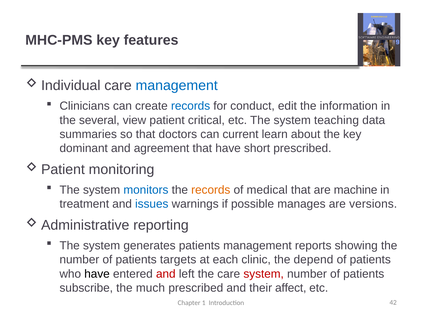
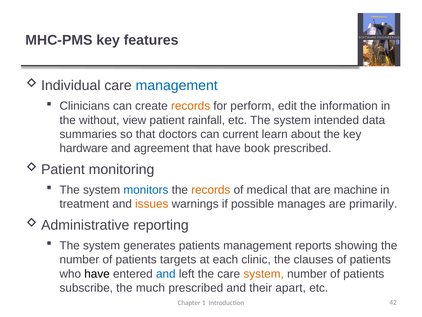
records at (191, 106) colour: blue -> orange
conduct: conduct -> perform
several: several -> without
critical: critical -> rainfall
teaching: teaching -> intended
dominant: dominant -> hardware
short: short -> book
issues colour: blue -> orange
versions: versions -> primarily
depend: depend -> clauses
and at (166, 273) colour: red -> blue
system at (264, 273) colour: red -> orange
affect: affect -> apart
